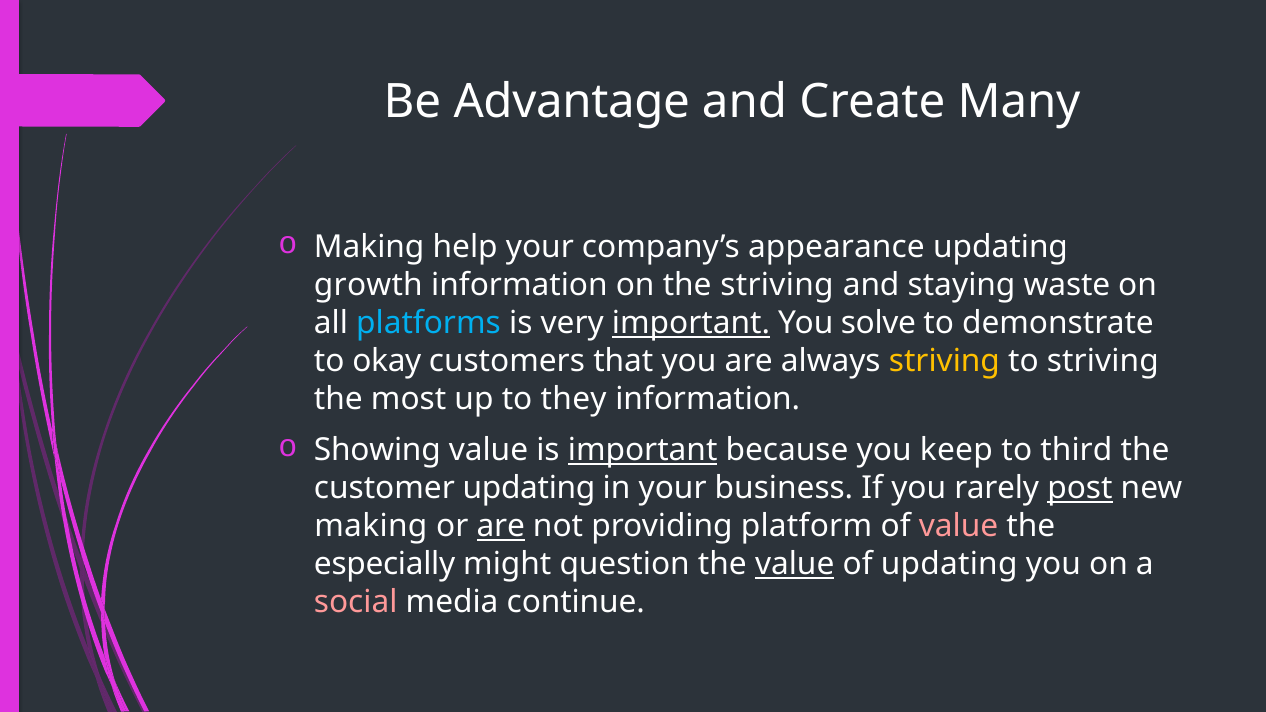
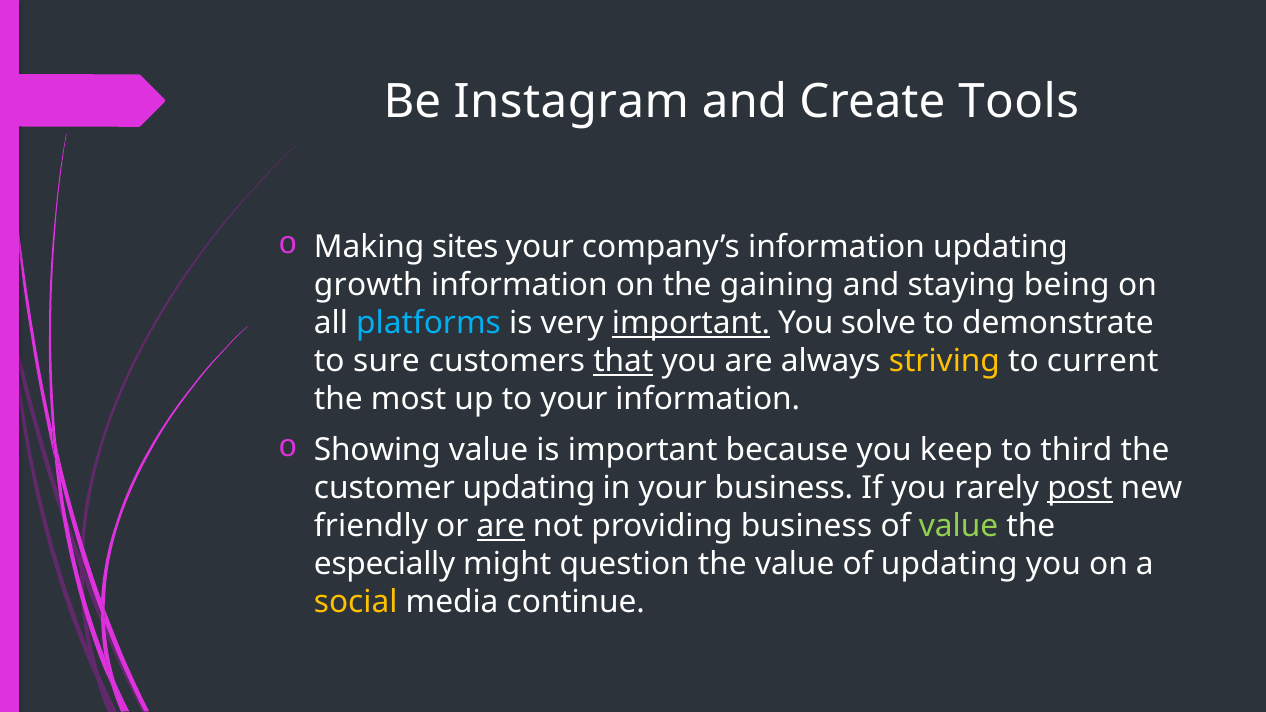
Advantage: Advantage -> Instagram
Many: Many -> Tools
help: help -> sites
company’s appearance: appearance -> information
the striving: striving -> gaining
waste: waste -> being
okay: okay -> sure
that underline: none -> present
to striving: striving -> current
to they: they -> your
important at (643, 451) underline: present -> none
making at (371, 527): making -> friendly
providing platform: platform -> business
value at (958, 527) colour: pink -> light green
value at (795, 565) underline: present -> none
social colour: pink -> yellow
